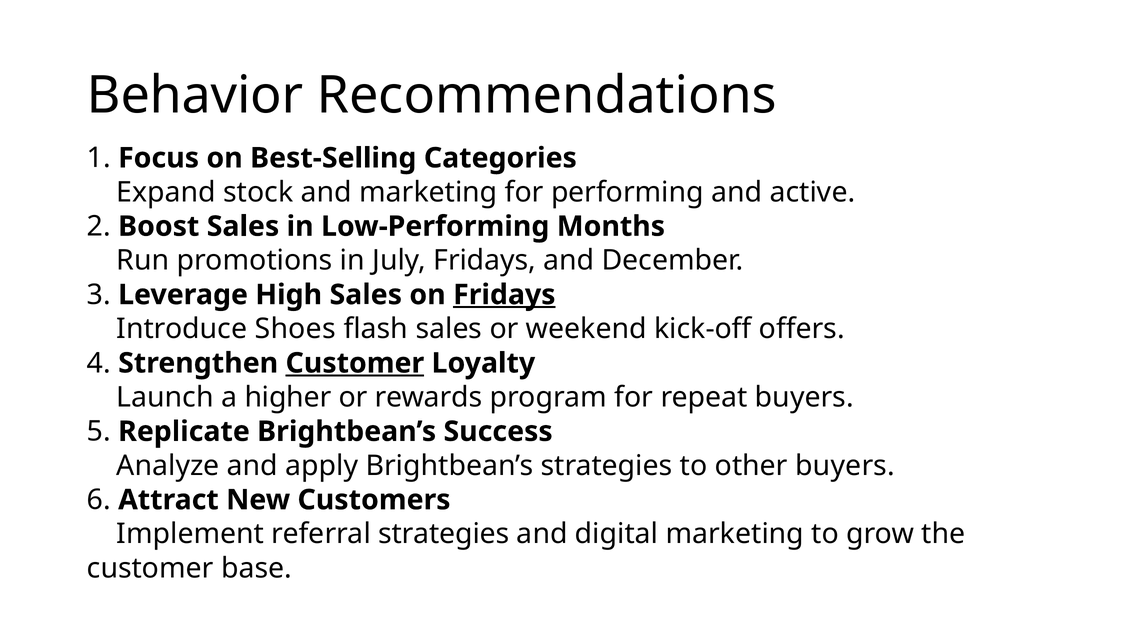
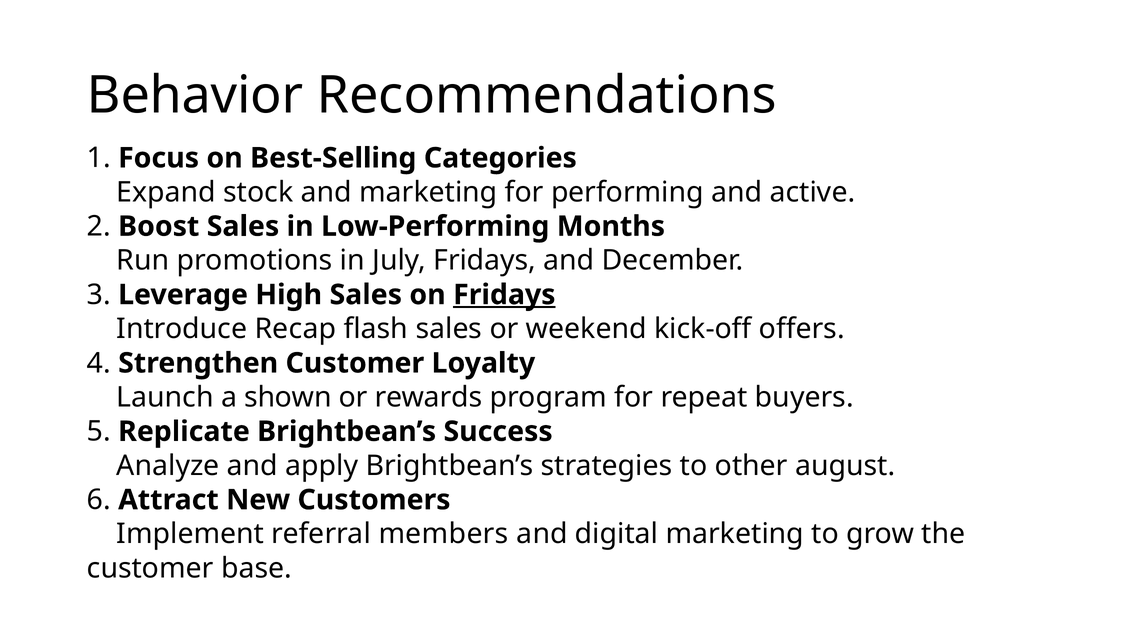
Shoes: Shoes -> Recap
Customer at (355, 363) underline: present -> none
higher: higher -> shown
other buyers: buyers -> august
referral strategies: strategies -> members
